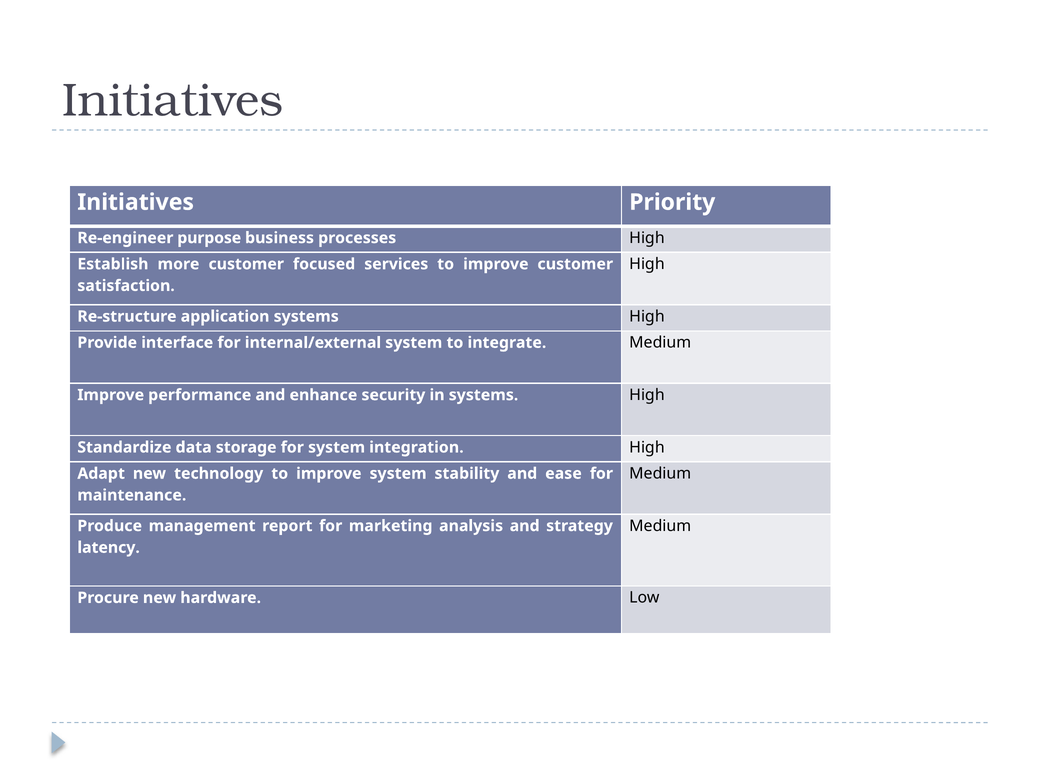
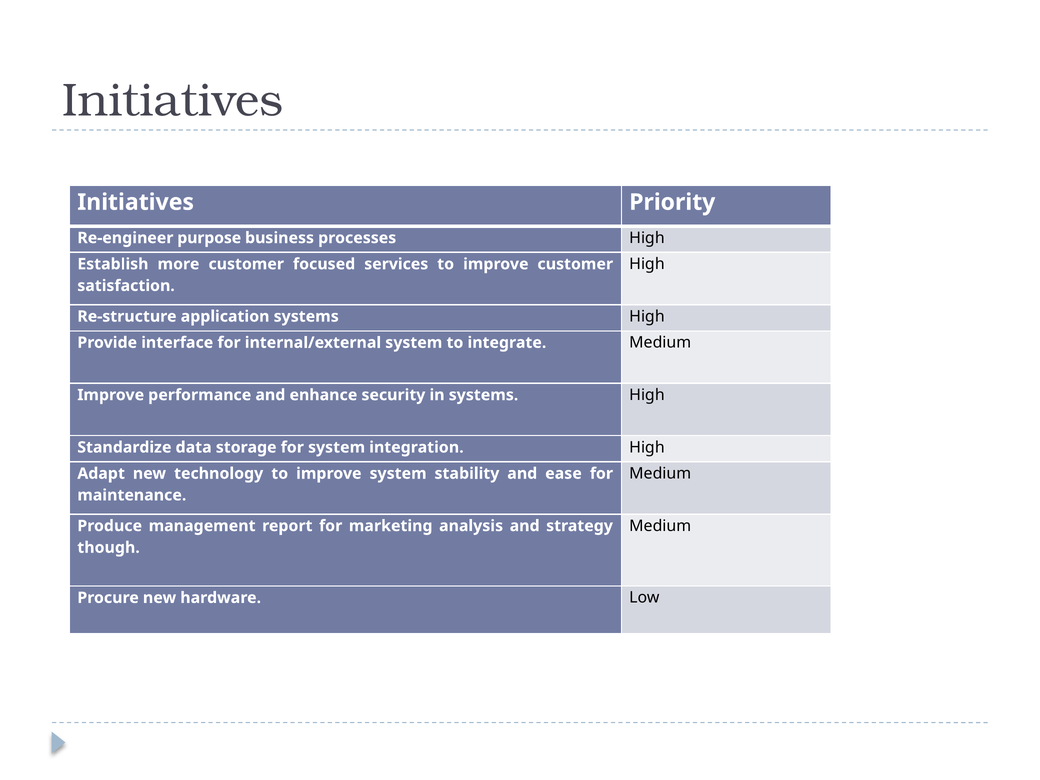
latency: latency -> though
